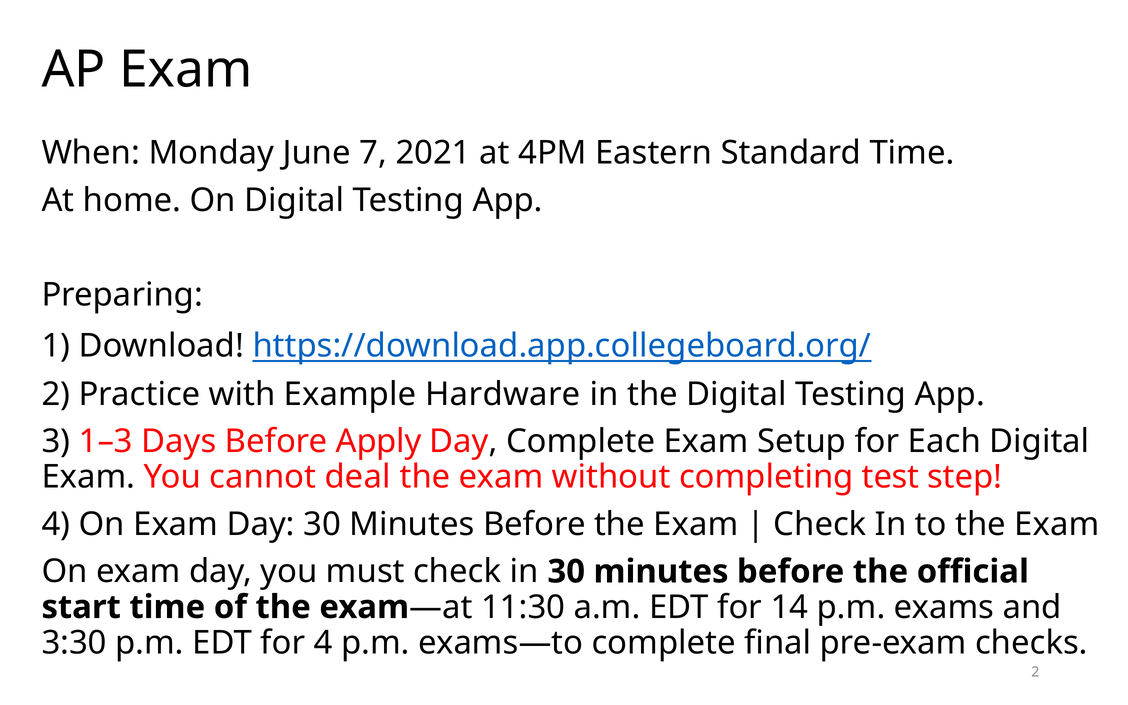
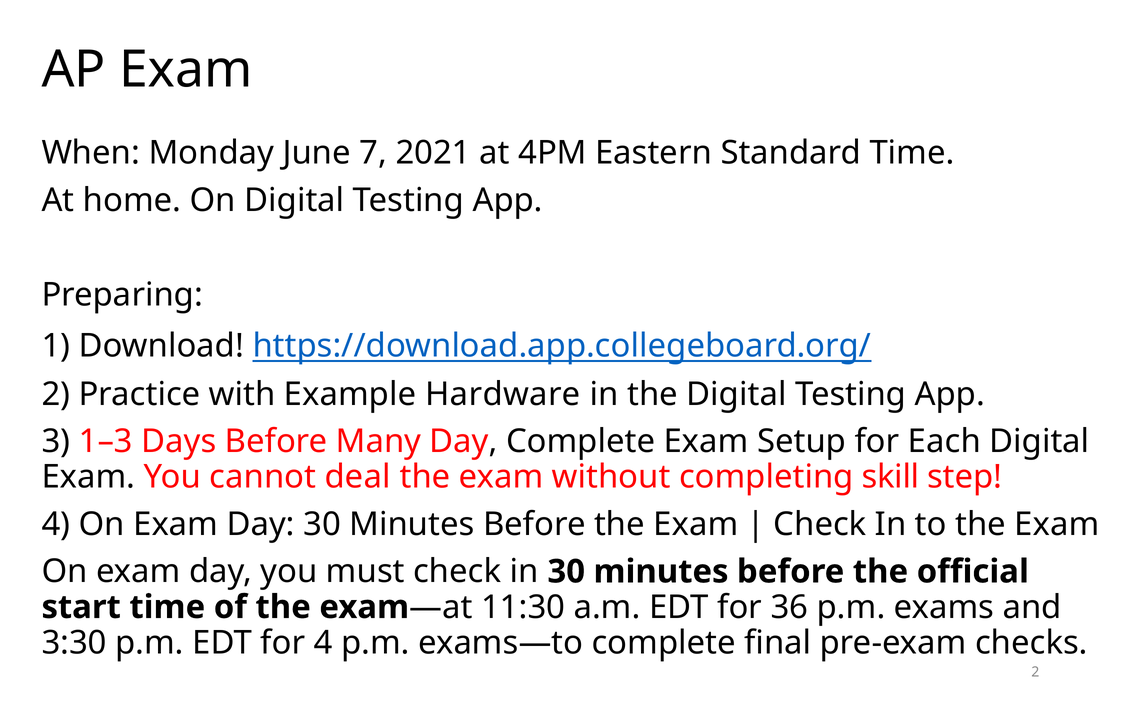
Apply: Apply -> Many
test: test -> skill
14: 14 -> 36
